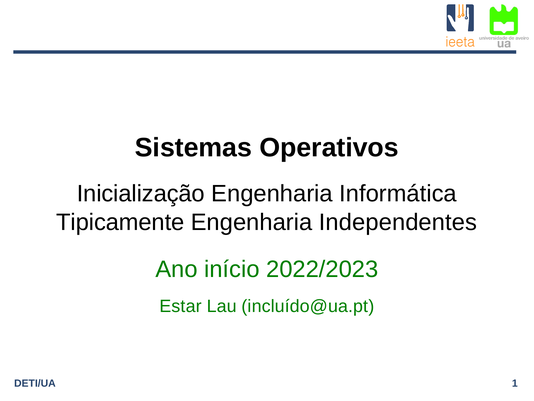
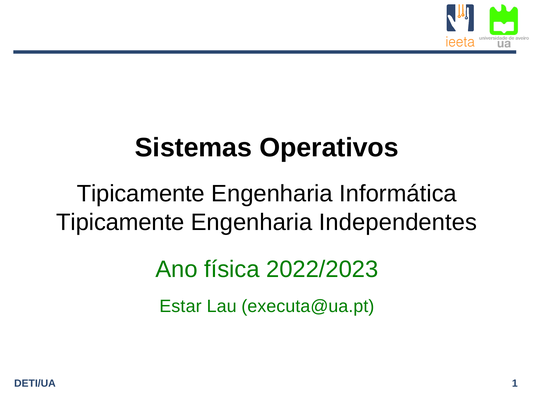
Inicialização at (141, 193): Inicialização -> Tipicamente
início: início -> física
incluído@ua.pt: incluído@ua.pt -> executa@ua.pt
